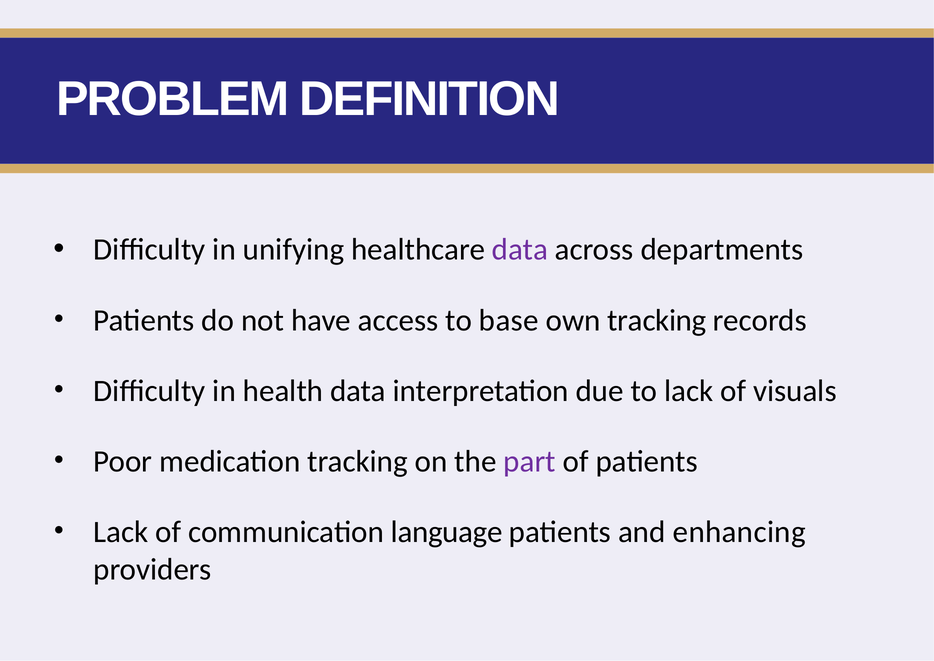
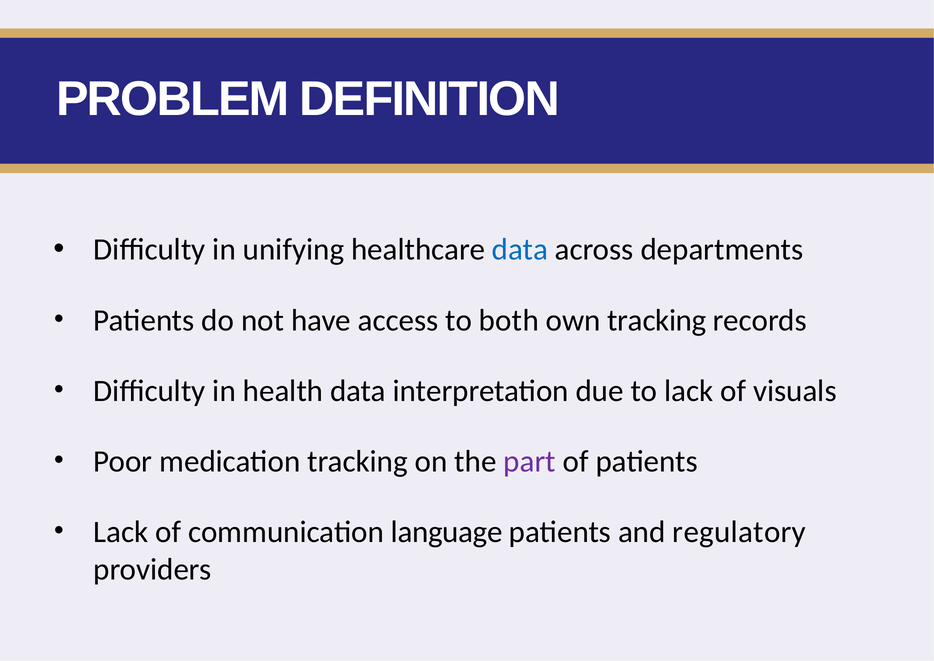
data at (520, 250) colour: purple -> blue
base: base -> both
enhancing: enhancing -> regulatory
